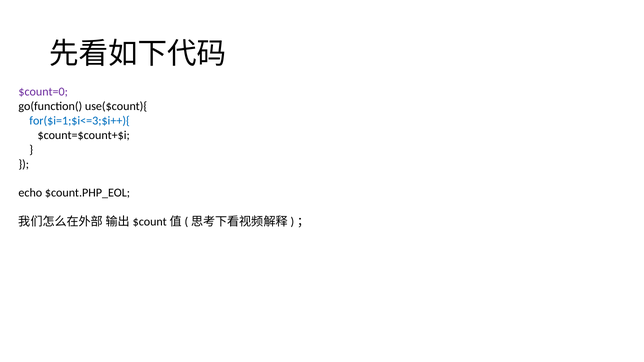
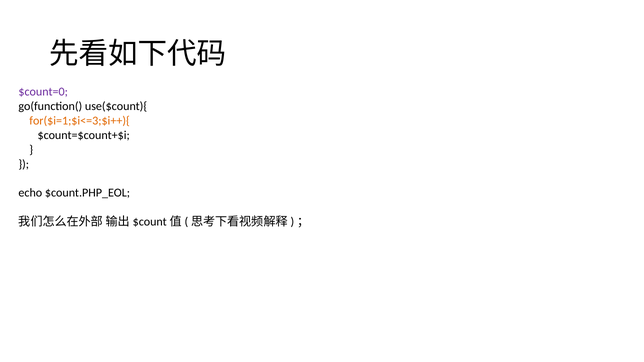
for($i=1;$i<=3;$i++){ colour: blue -> orange
